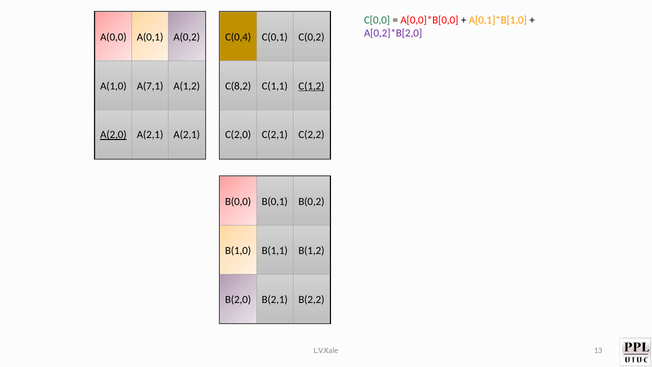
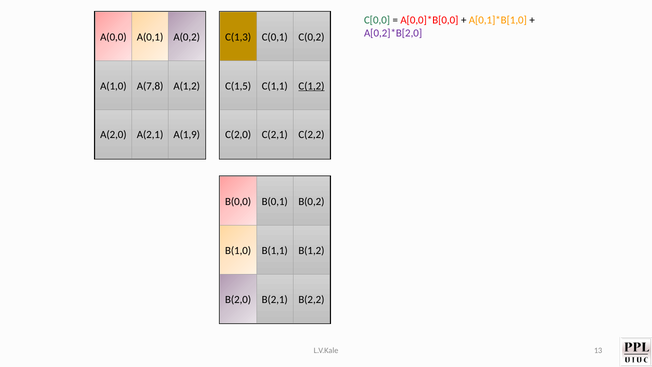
C(0,4: C(0,4 -> C(1,3
A(7,1: A(7,1 -> A(7,8
C(8,2: C(8,2 -> C(1,5
A(2,0 underline: present -> none
A(2,1 A(2,1: A(2,1 -> A(1,9
